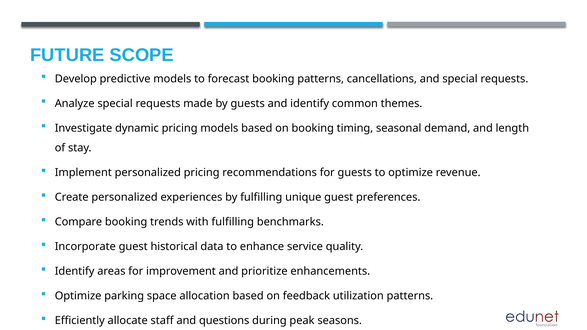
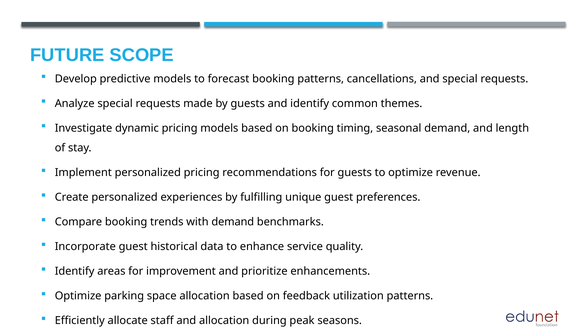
with fulfilling: fulfilling -> demand
and questions: questions -> allocation
